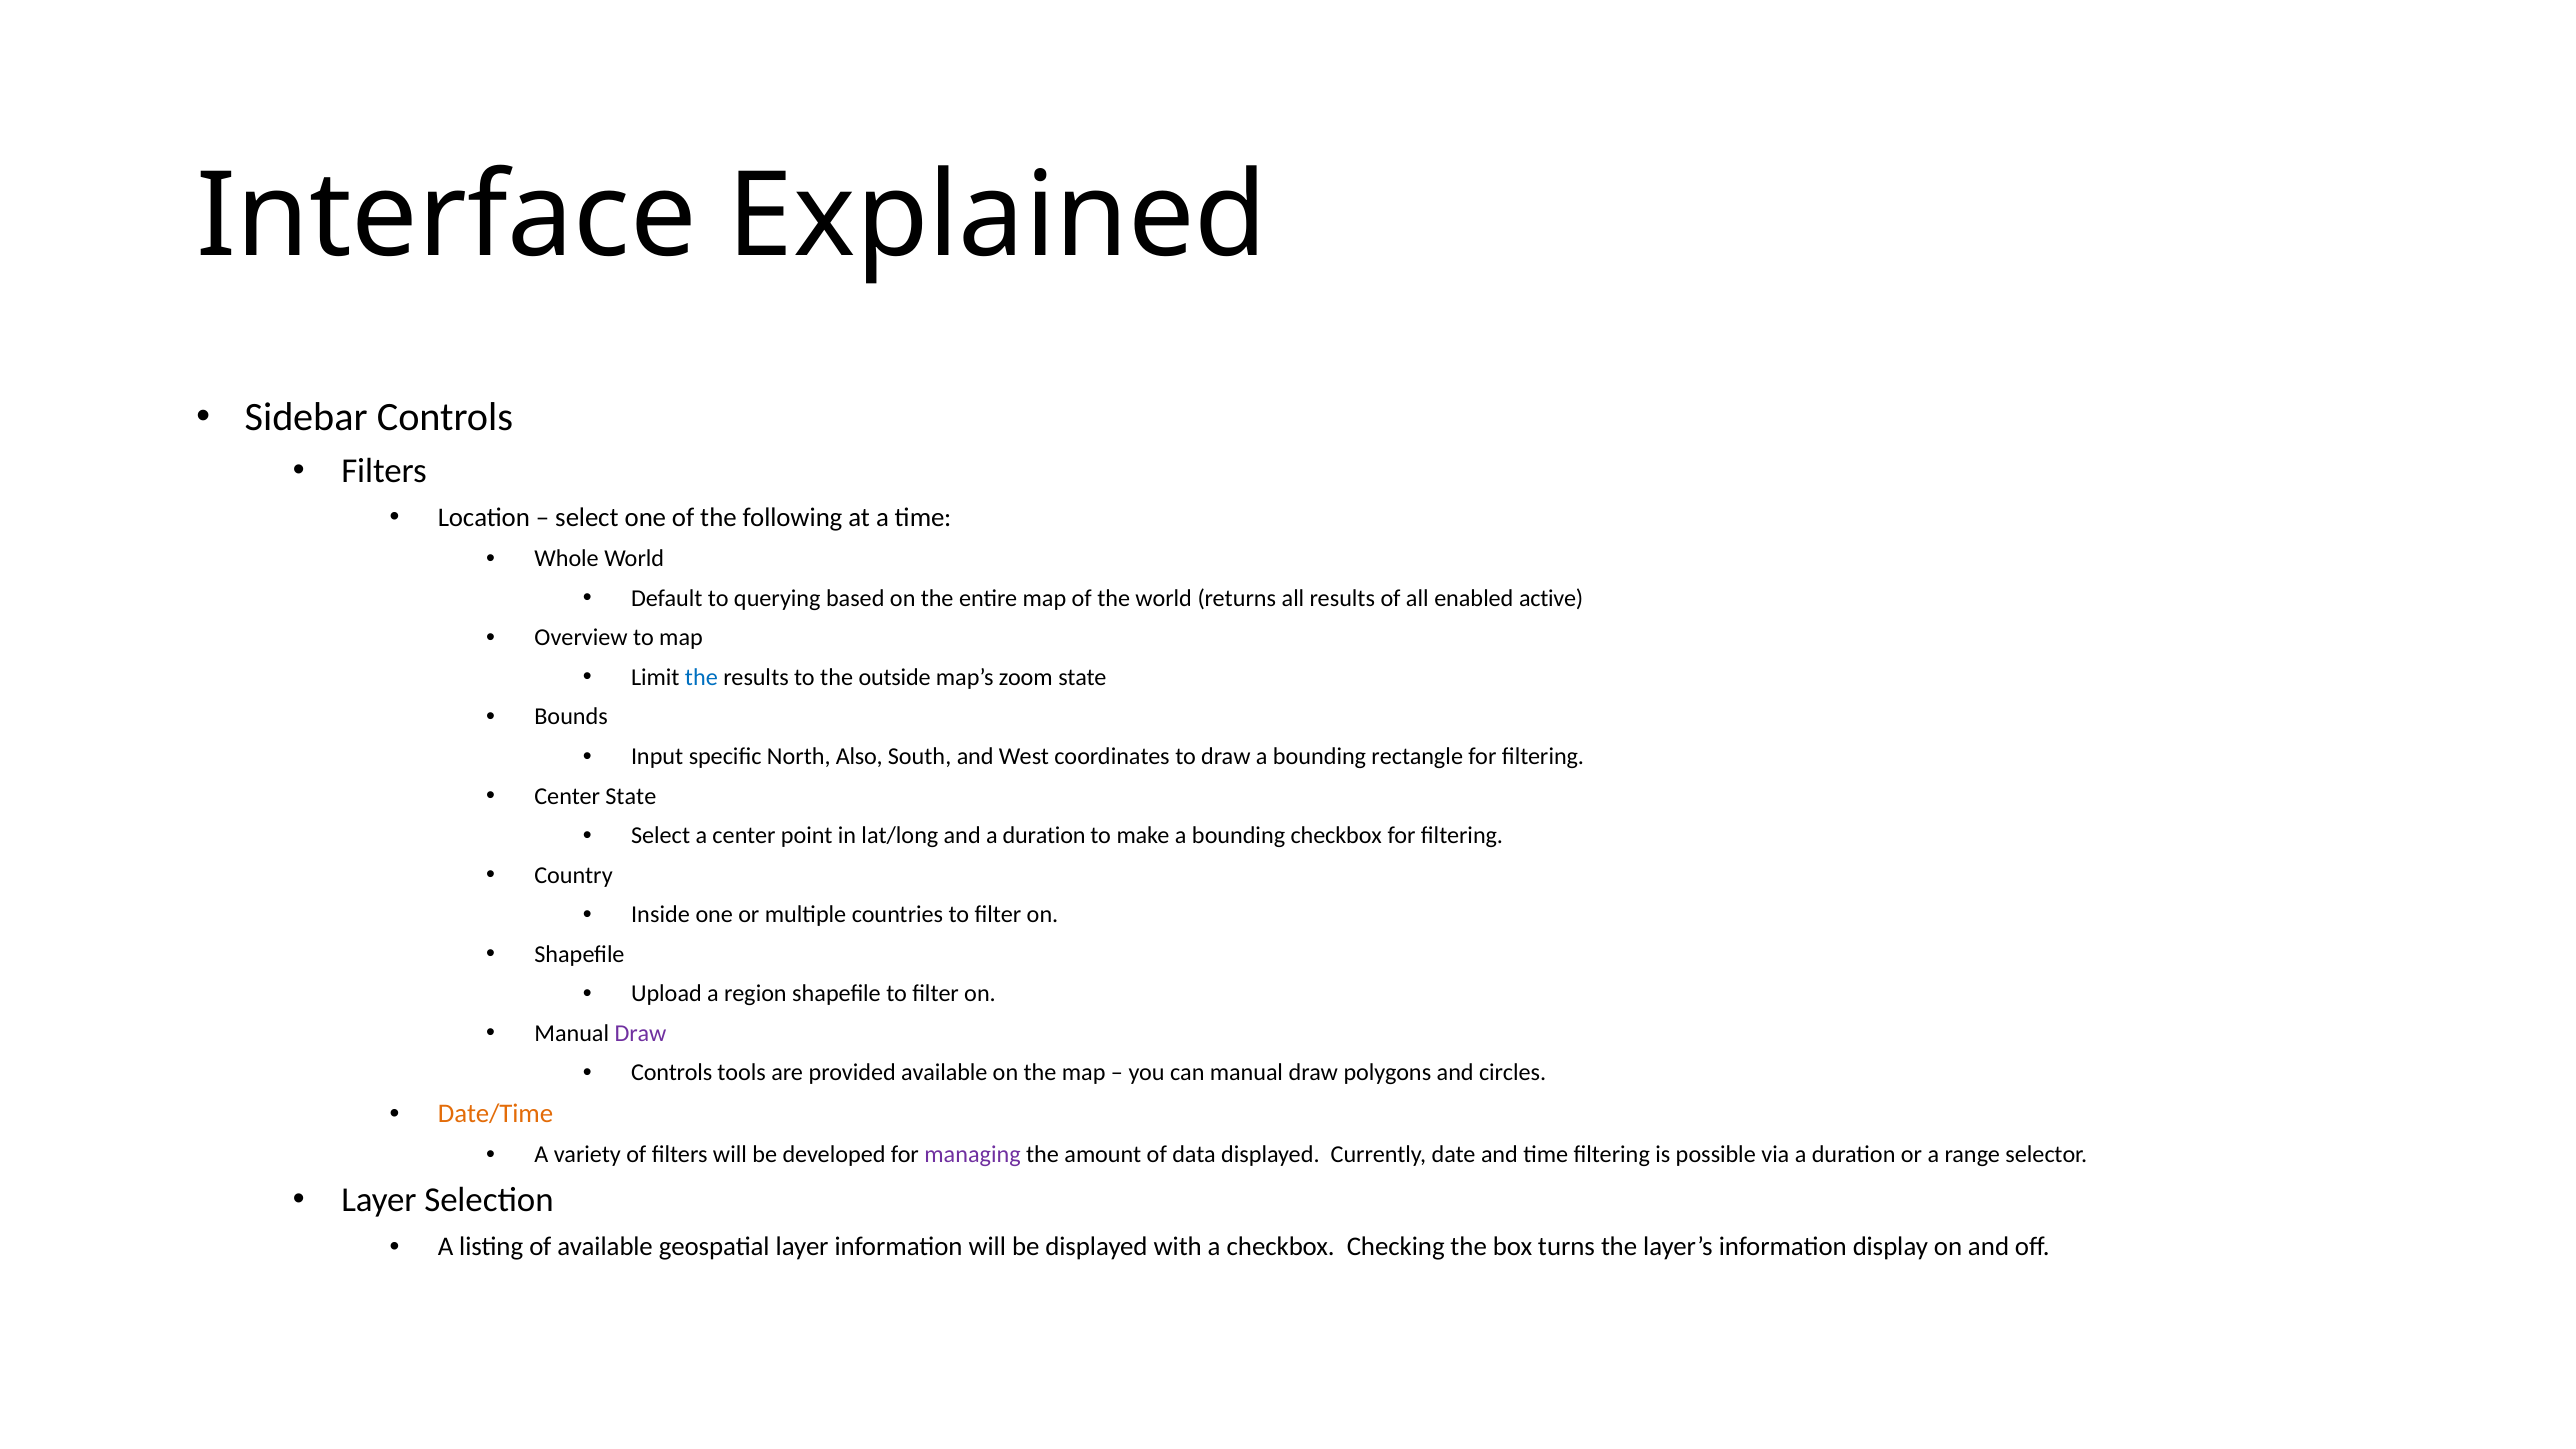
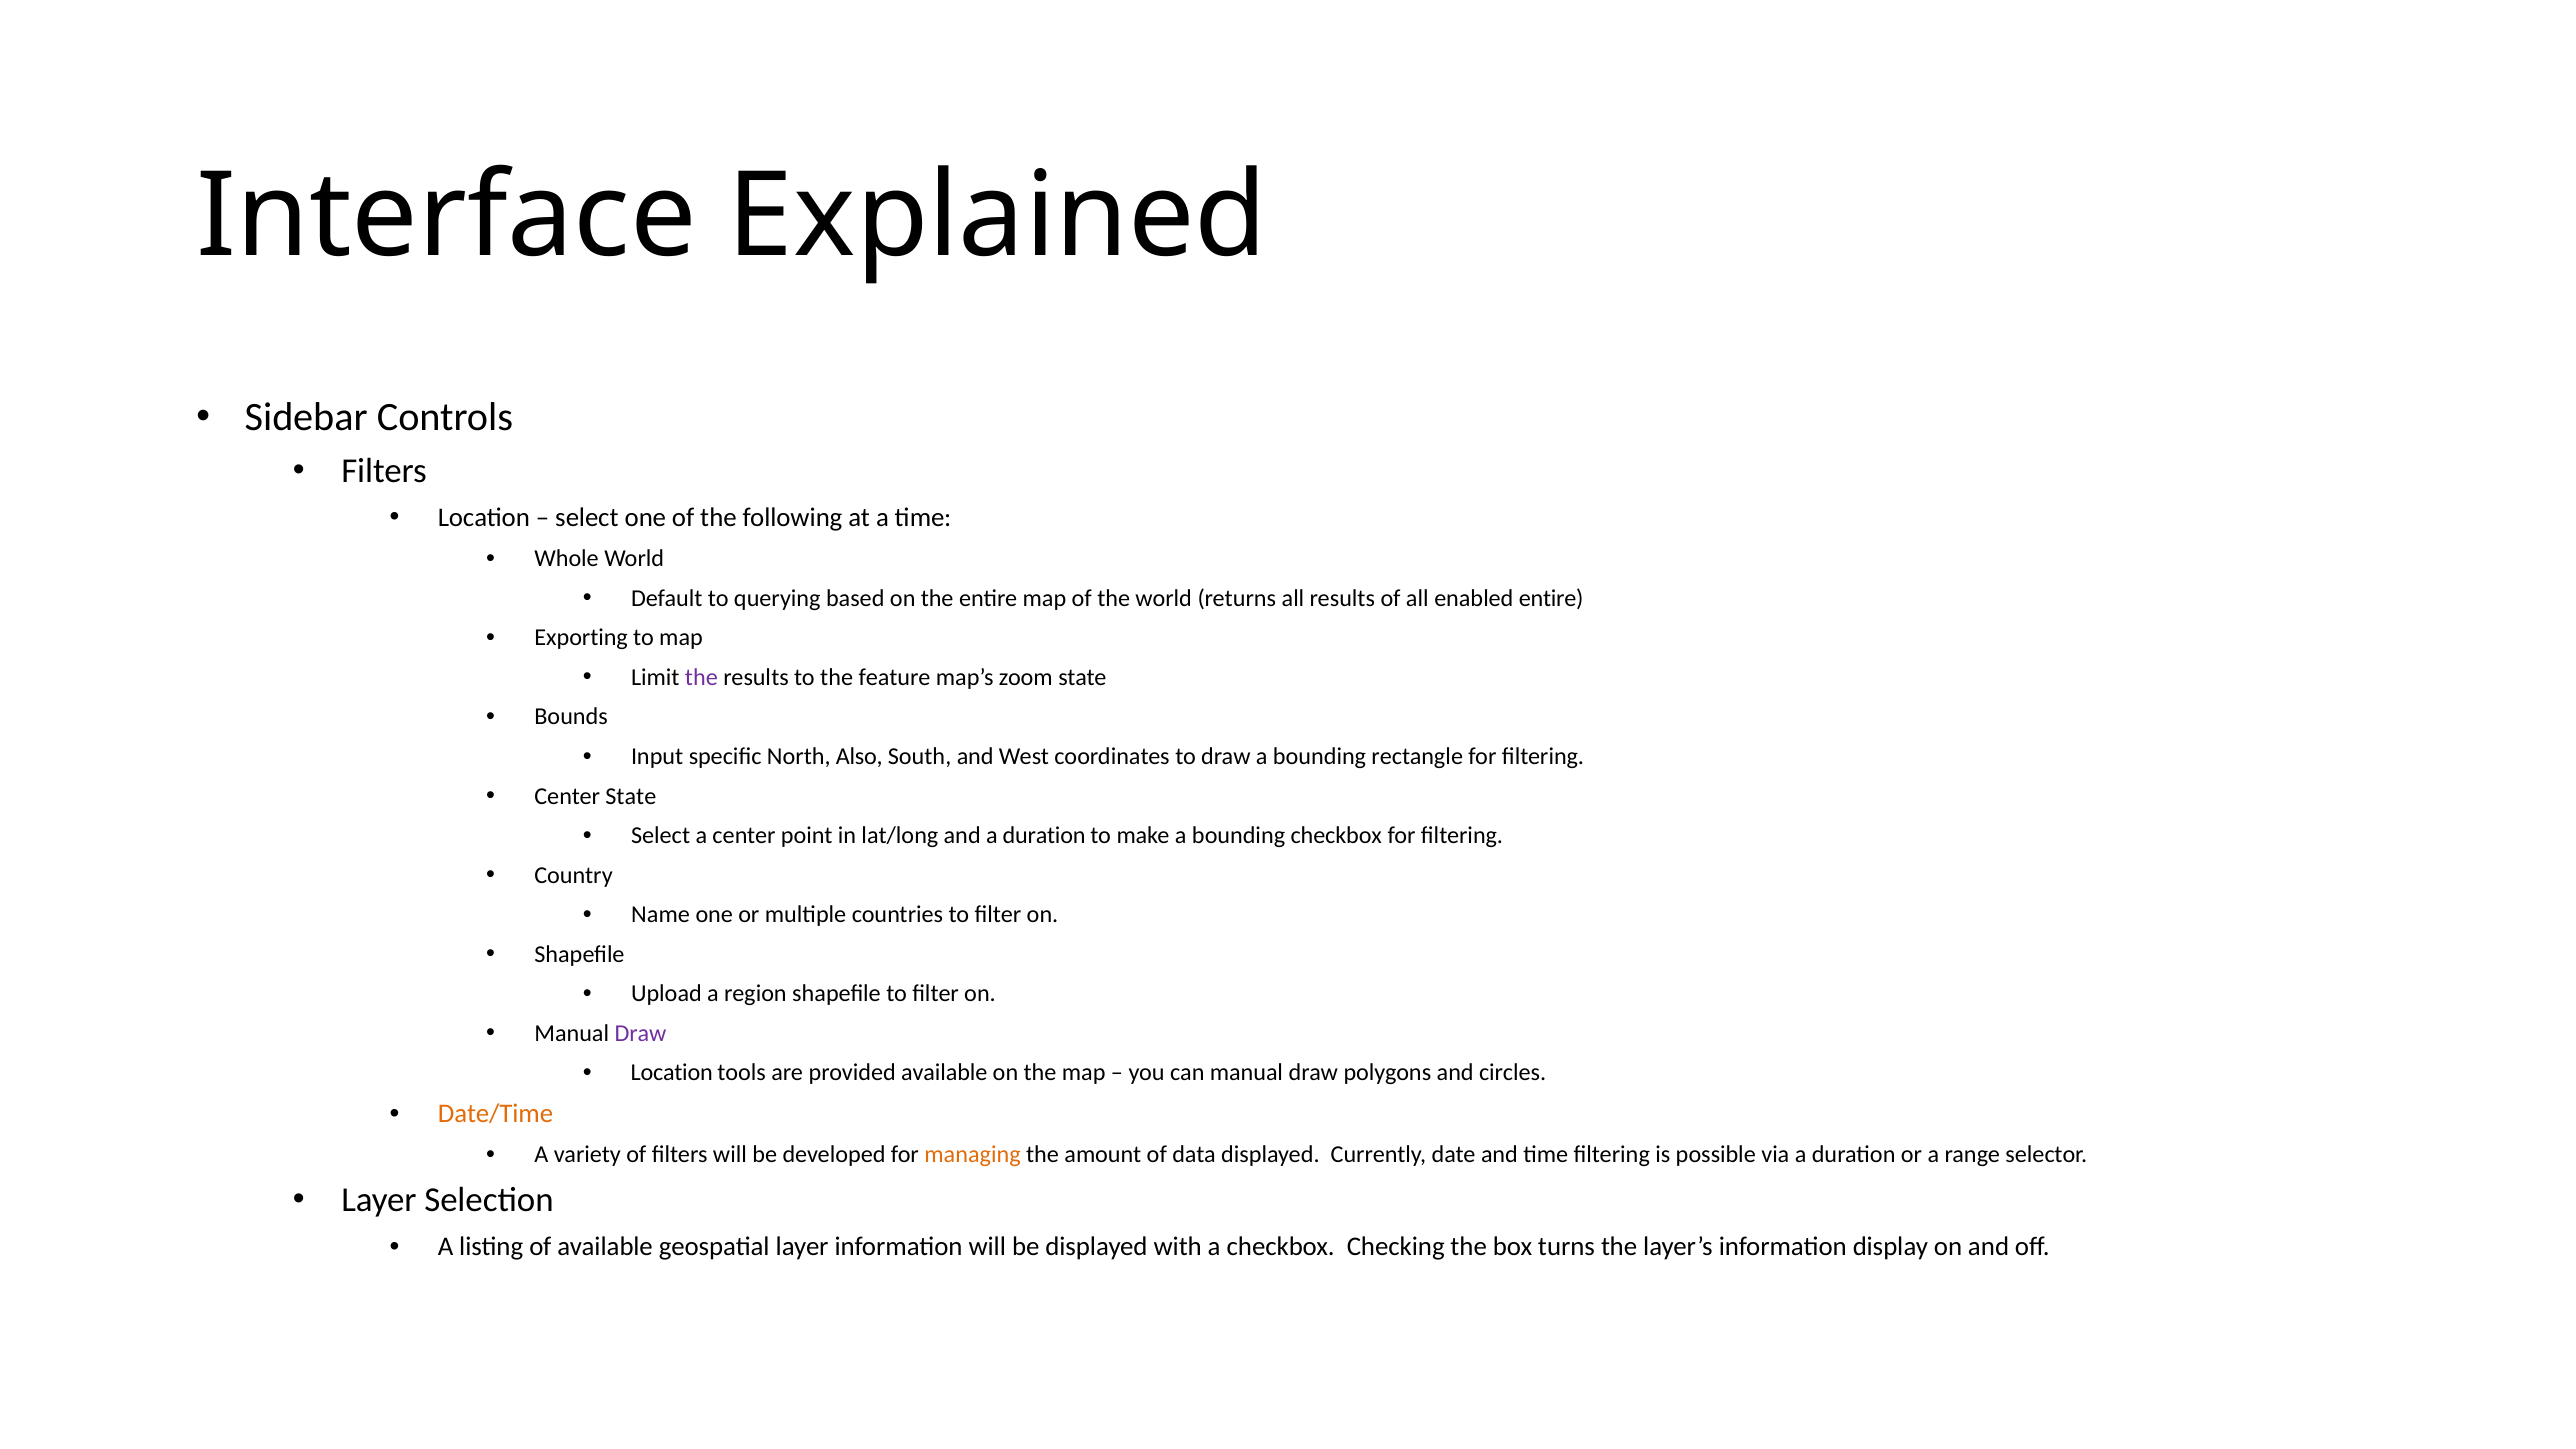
enabled active: active -> entire
Overview: Overview -> Exporting
the at (701, 677) colour: blue -> purple
outside: outside -> feature
Inside: Inside -> Name
Controls at (672, 1073): Controls -> Location
managing colour: purple -> orange
